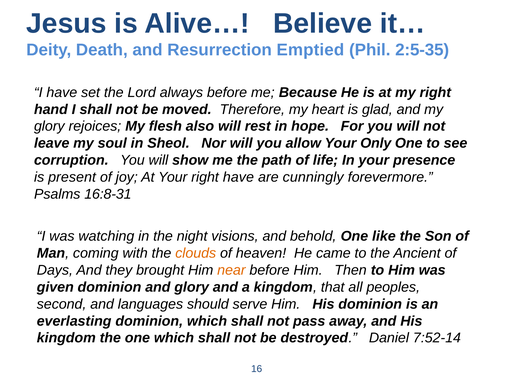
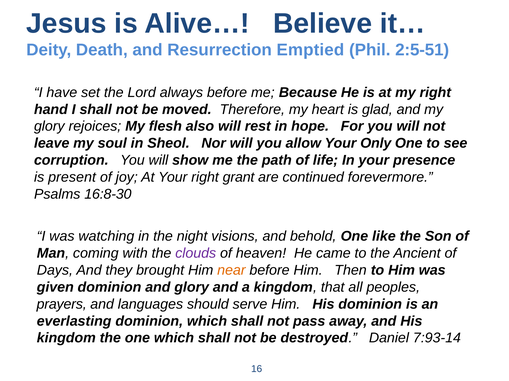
2:5-35: 2:5-35 -> 2:5-51
right have: have -> grant
cunningly: cunningly -> continued
16:8-31: 16:8-31 -> 16:8-30
clouds colour: orange -> purple
second: second -> prayers
7:52-14: 7:52-14 -> 7:93-14
